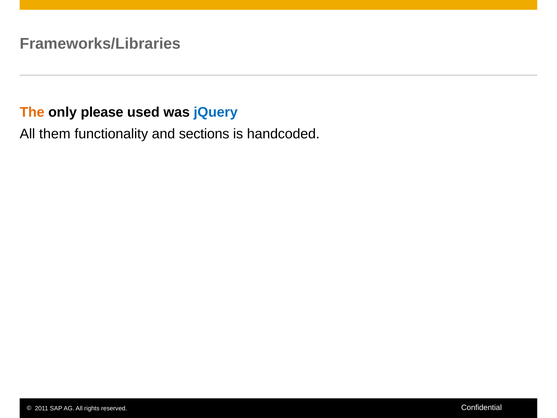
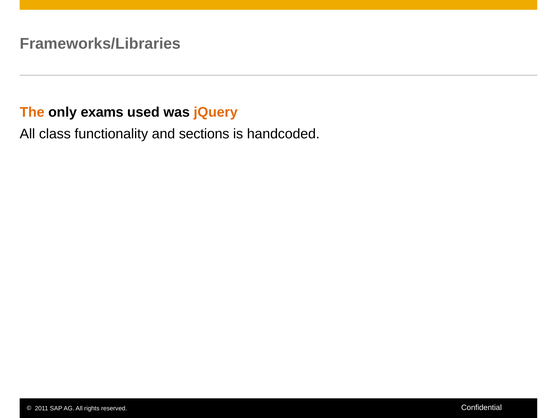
please: please -> exams
jQuery colour: blue -> orange
them: them -> class
